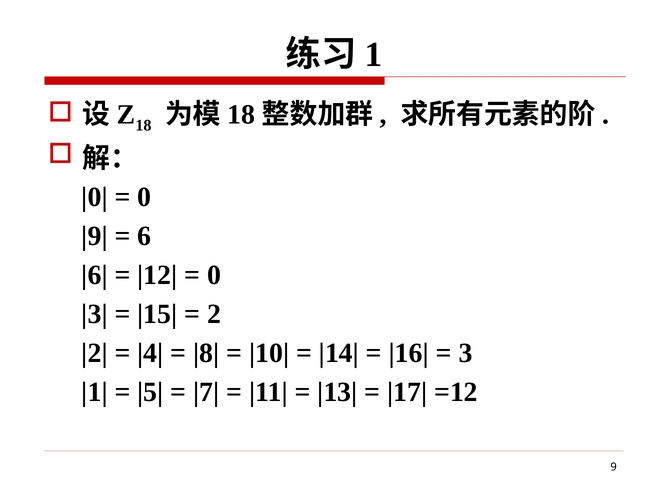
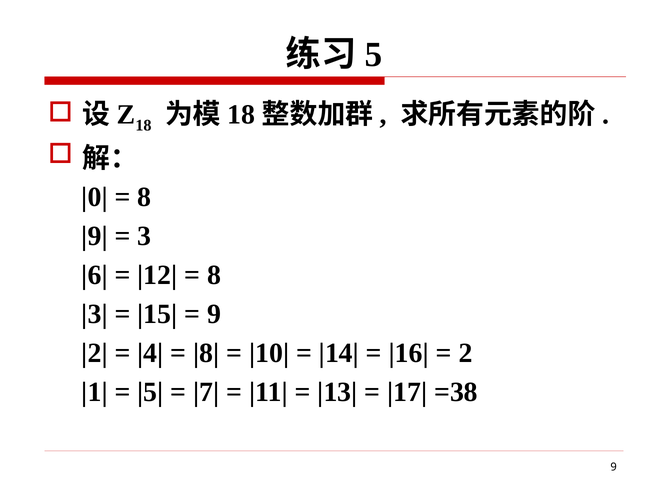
1: 1 -> 5
0 at (144, 197): 0 -> 8
6: 6 -> 3
0 at (214, 275): 0 -> 8
2 at (214, 314): 2 -> 9
3: 3 -> 2
=12: =12 -> =38
